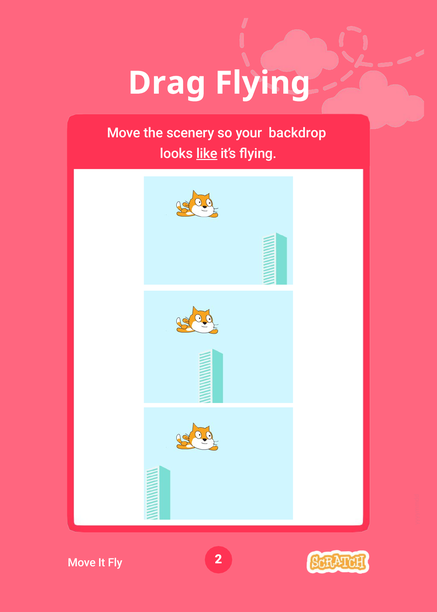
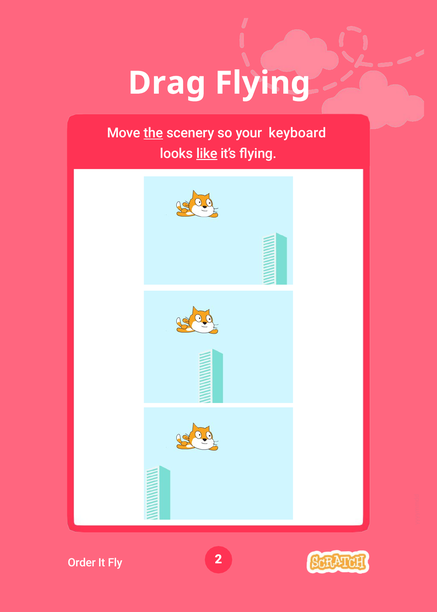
the underline: none -> present
backdrop: backdrop -> keyboard
Move at (82, 563): Move -> Order
